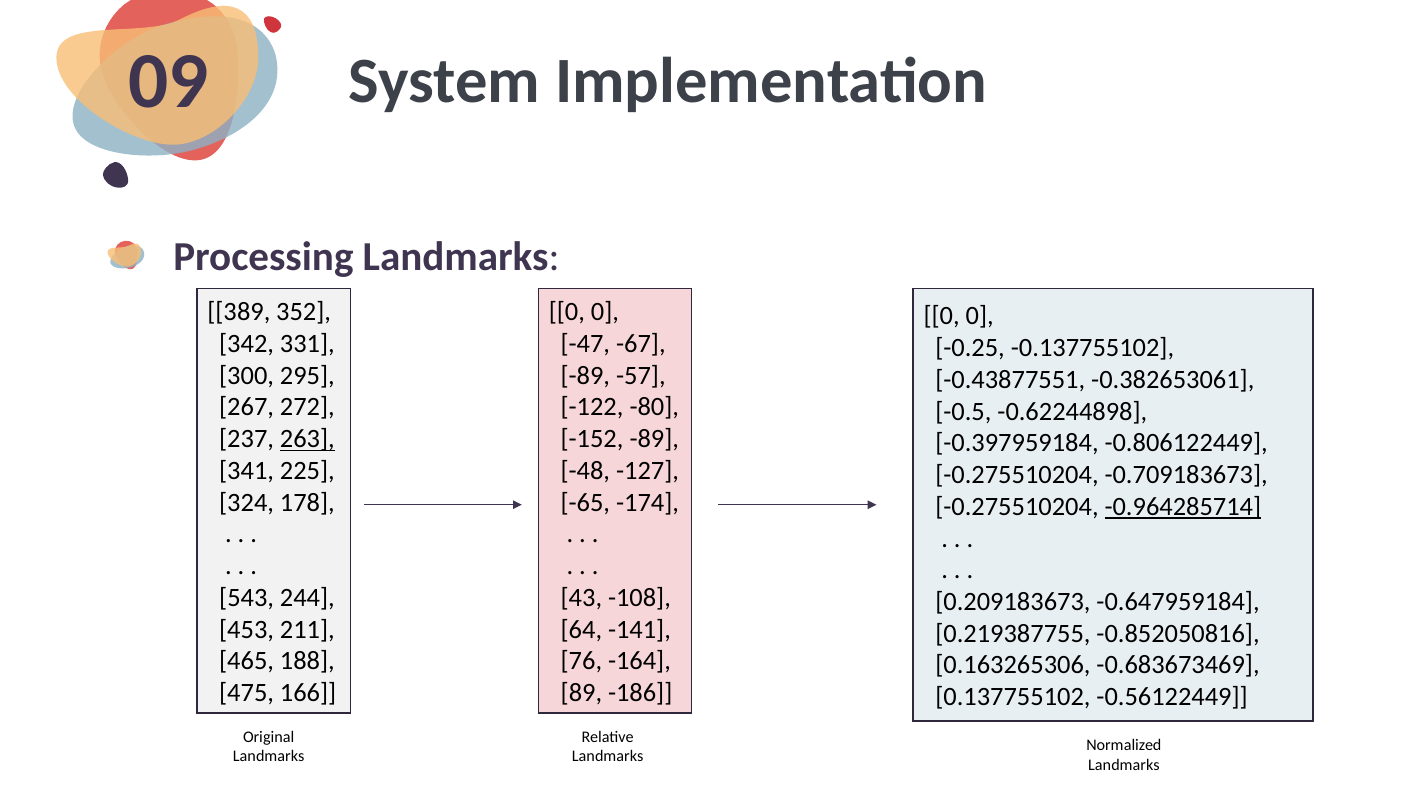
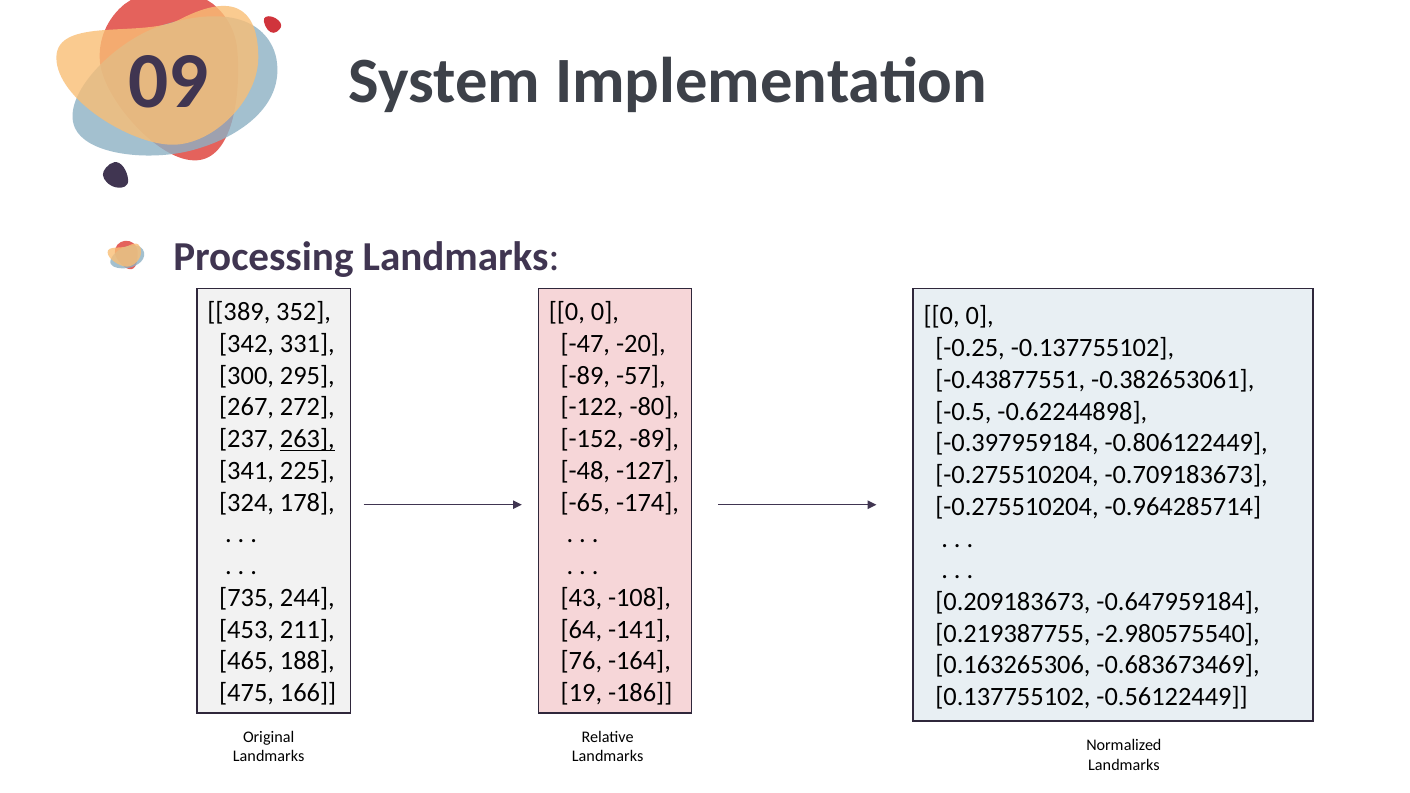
-67: -67 -> -20
-0.964285714 underline: present -> none
543: 543 -> 735
-0.852050816: -0.852050816 -> -2.980575540
89: 89 -> 19
